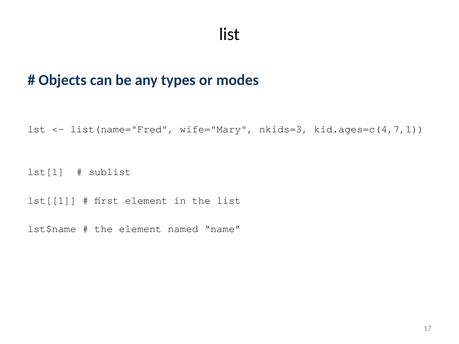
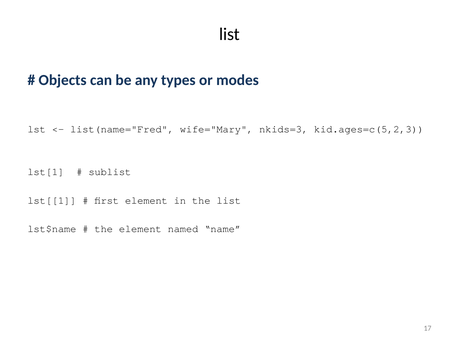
kid.ages=c(4,7,1: kid.ages=c(4,7,1 -> kid.ages=c(5,2,3
